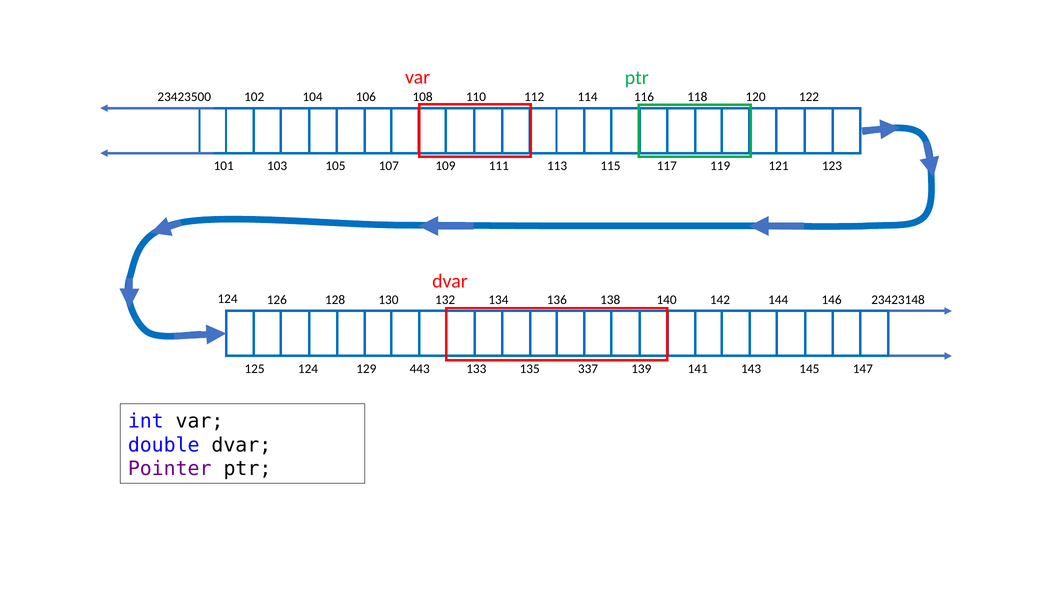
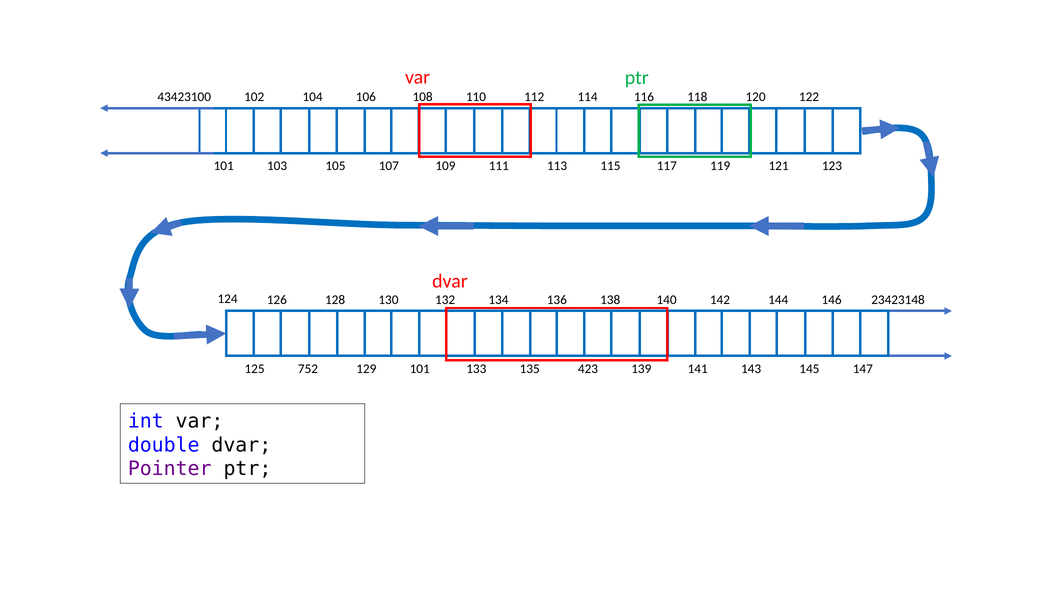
23423500: 23423500 -> 43423100
125 124: 124 -> 752
129 443: 443 -> 101
337: 337 -> 423
